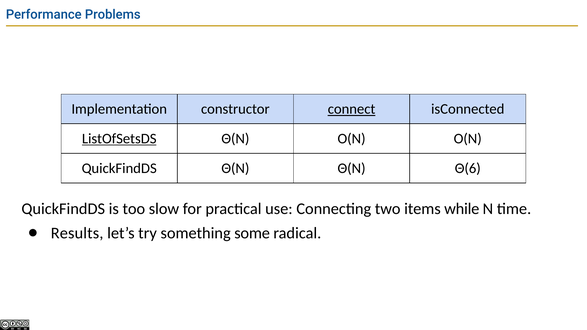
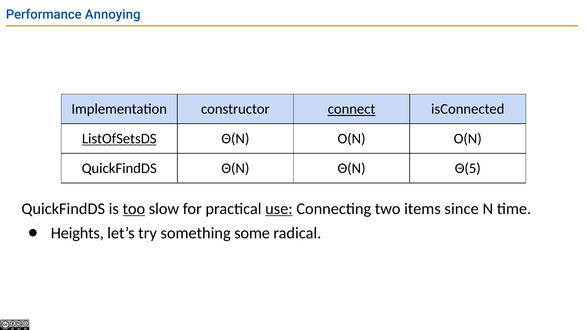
Problems: Problems -> Annoying
Θ(6: Θ(6 -> Θ(5
too underline: none -> present
use underline: none -> present
while: while -> since
Results: Results -> Heights
